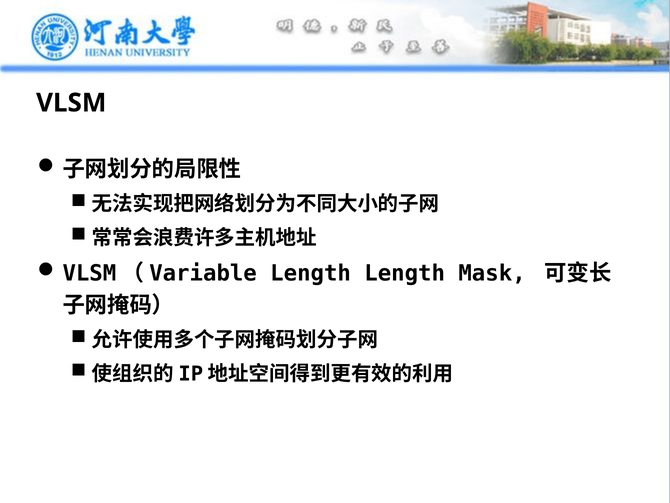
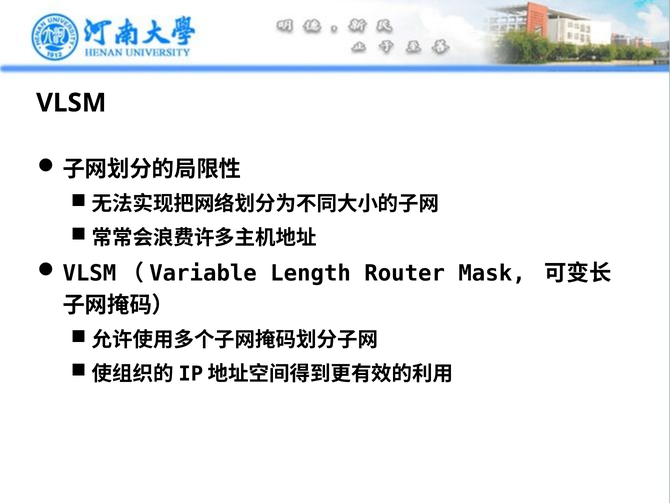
Length Length: Length -> Router
